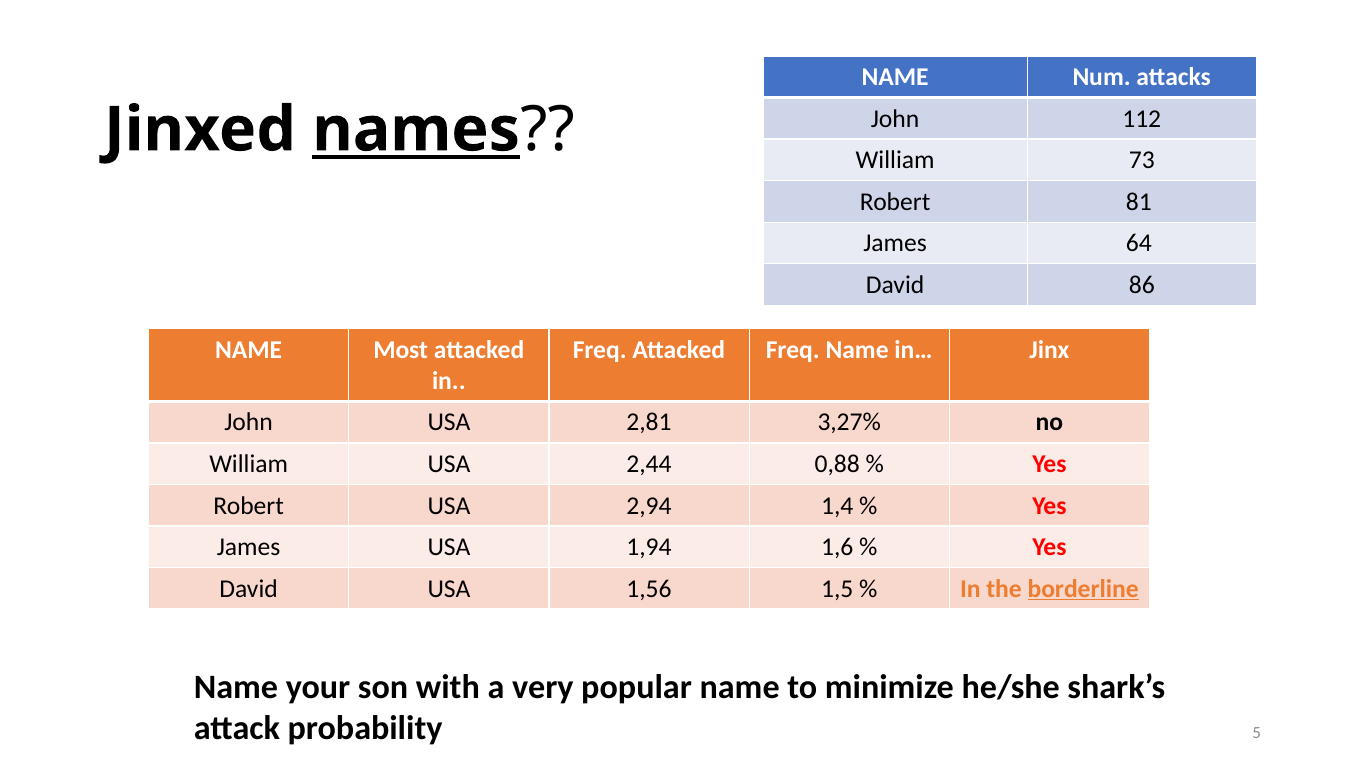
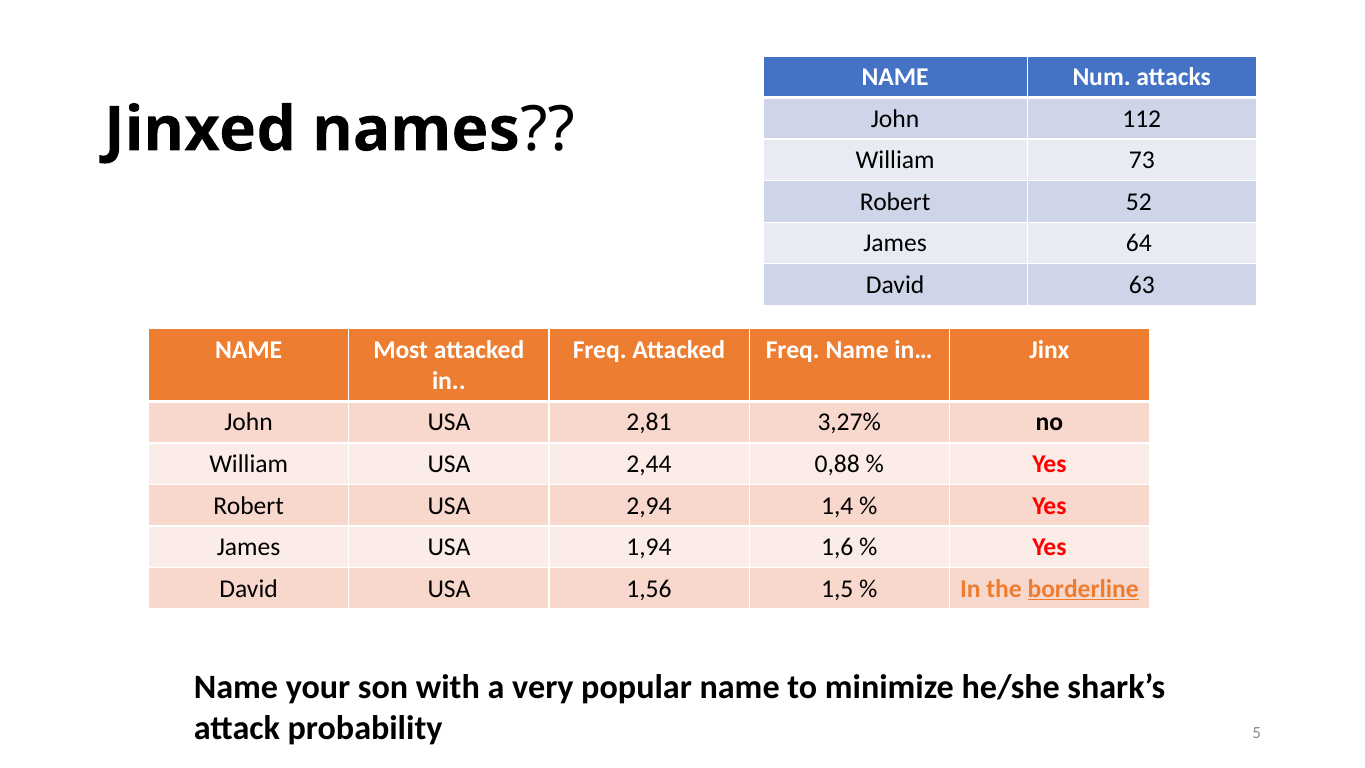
names underline: present -> none
81: 81 -> 52
86: 86 -> 63
